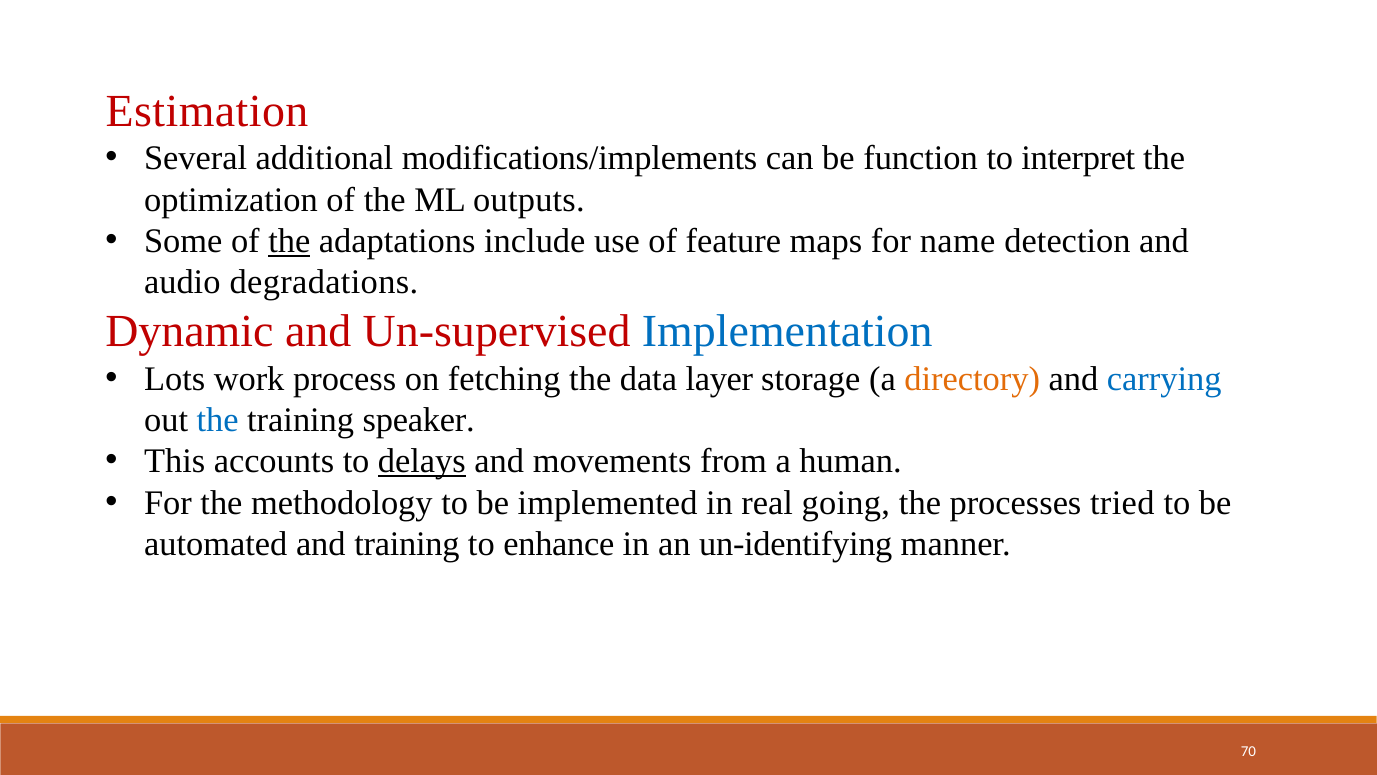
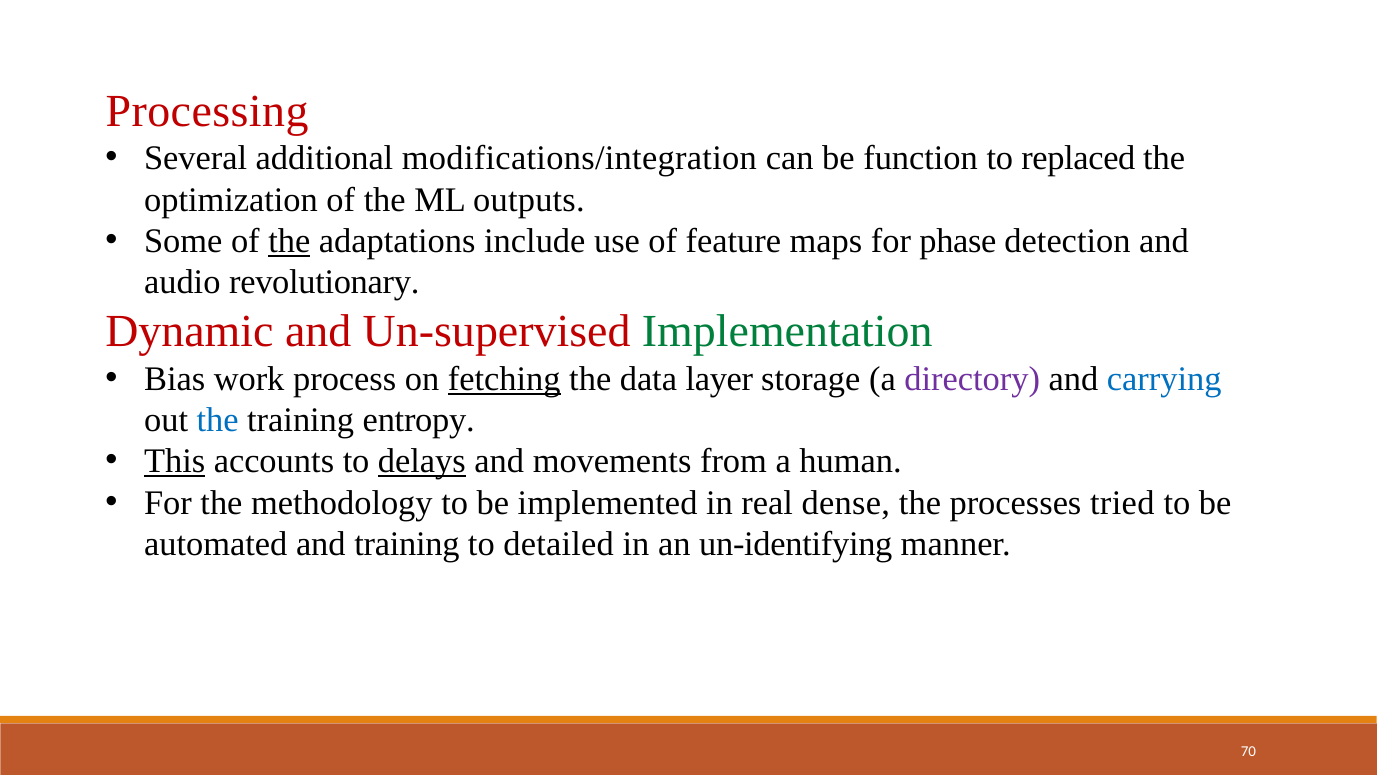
Estimation: Estimation -> Processing
modifications/implements: modifications/implements -> modifications/integration
interpret: interpret -> replaced
name: name -> phase
degradations: degradations -> revolutionary
Implementation colour: blue -> green
Lots: Lots -> Bias
fetching underline: none -> present
directory colour: orange -> purple
speaker: speaker -> entropy
This underline: none -> present
going: going -> dense
enhance: enhance -> detailed
